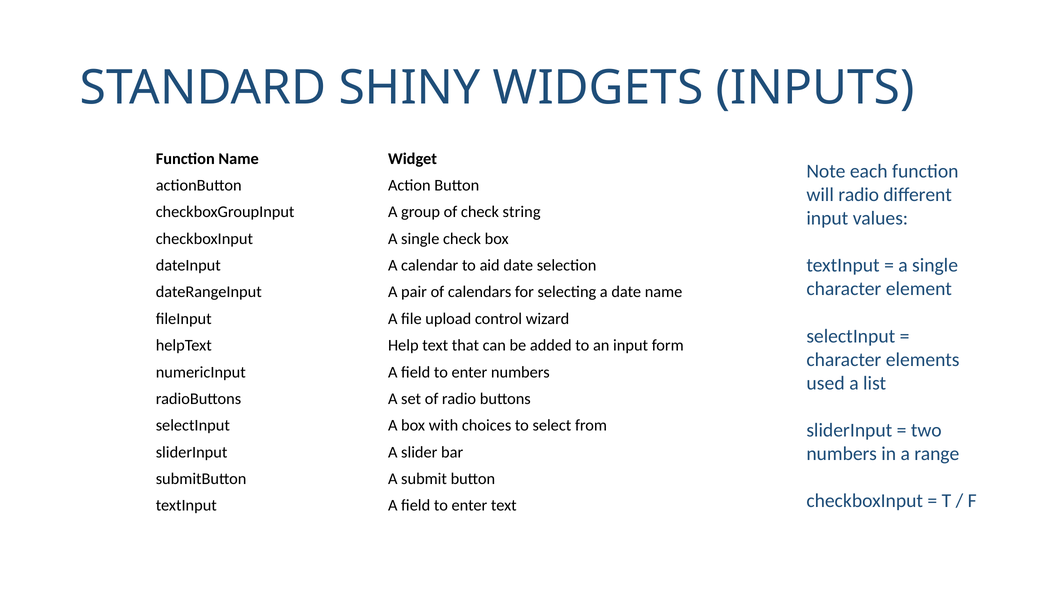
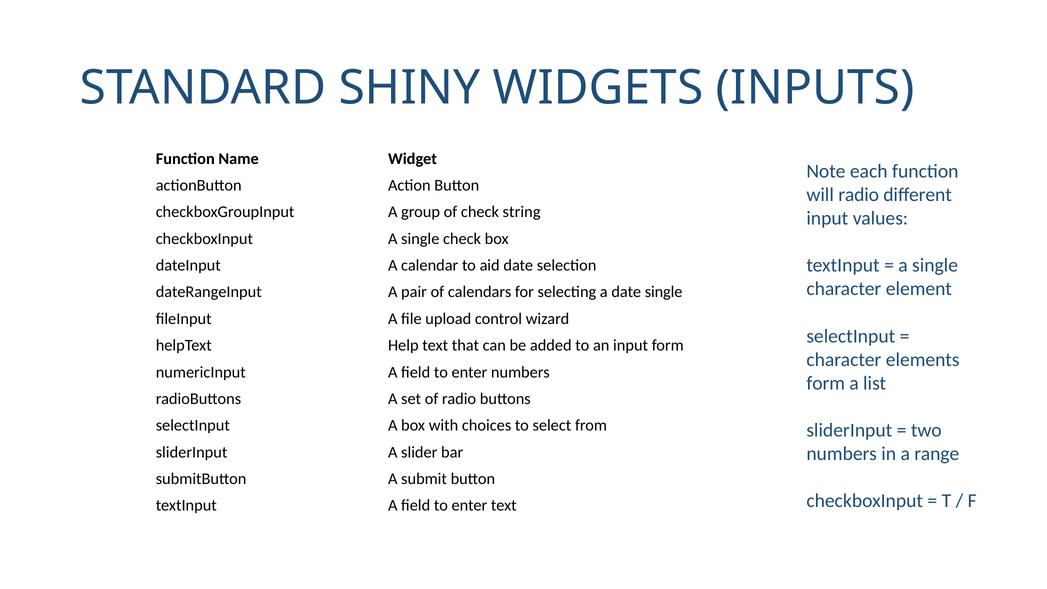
date name: name -> single
used at (826, 383): used -> form
